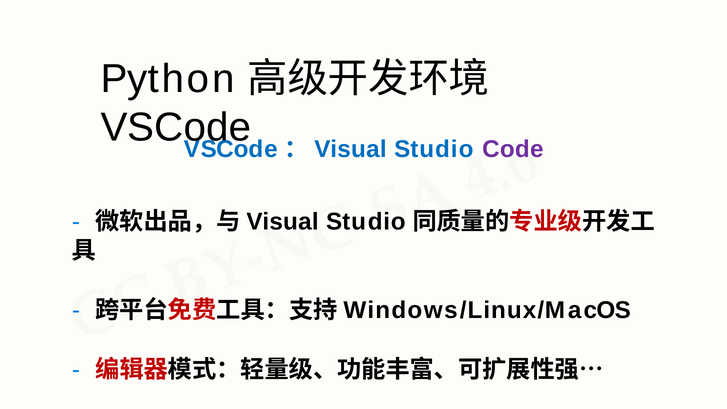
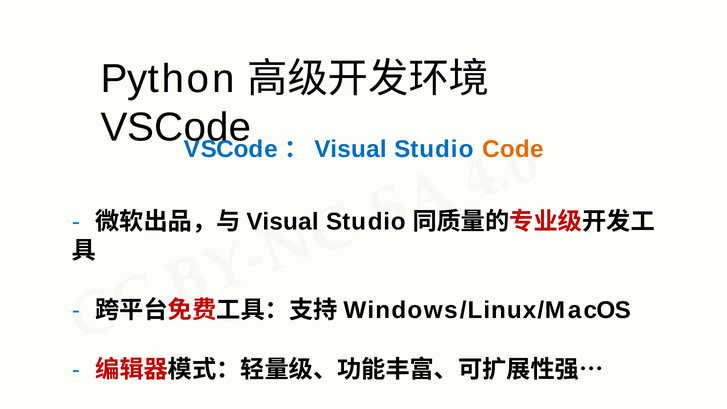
Code colour: purple -> orange
